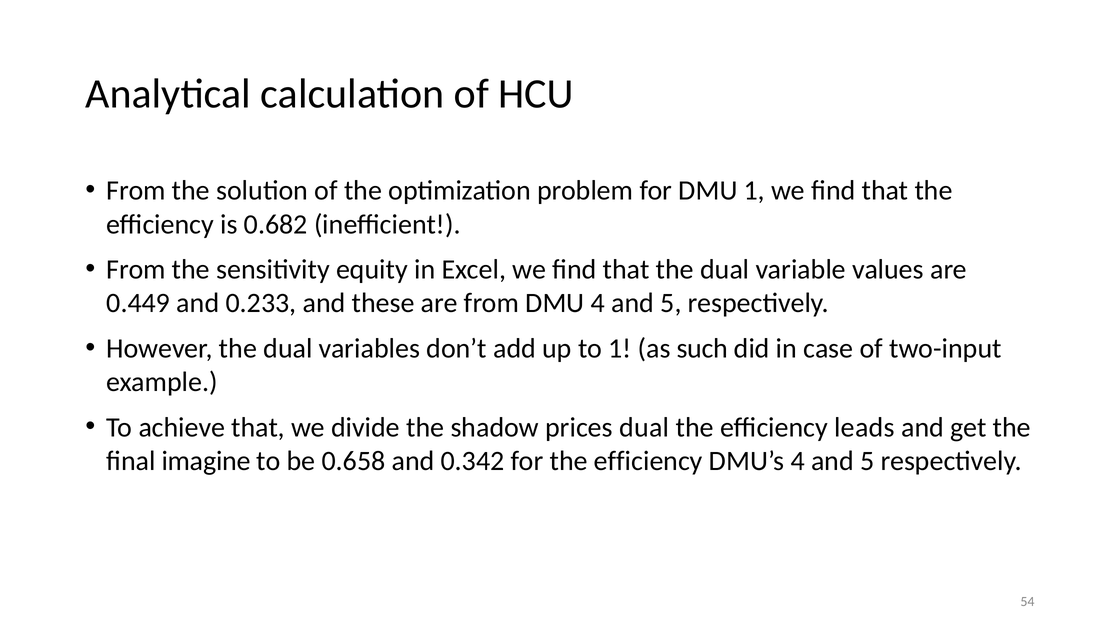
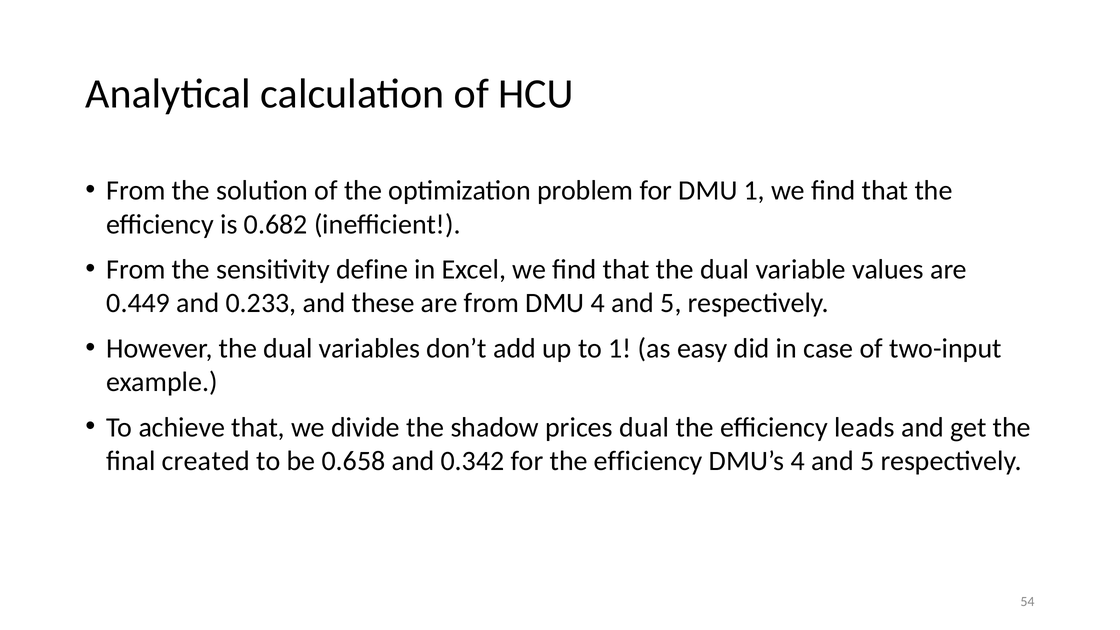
equity: equity -> define
such: such -> easy
imagine: imagine -> created
